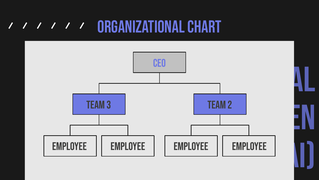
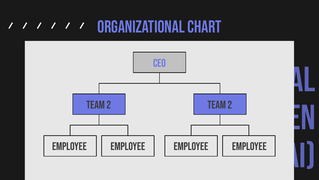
3 at (109, 105): 3 -> 2
